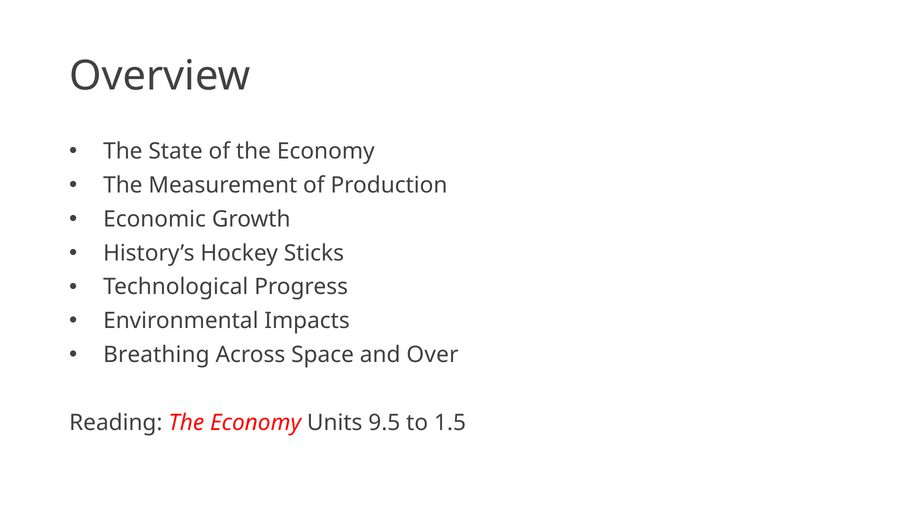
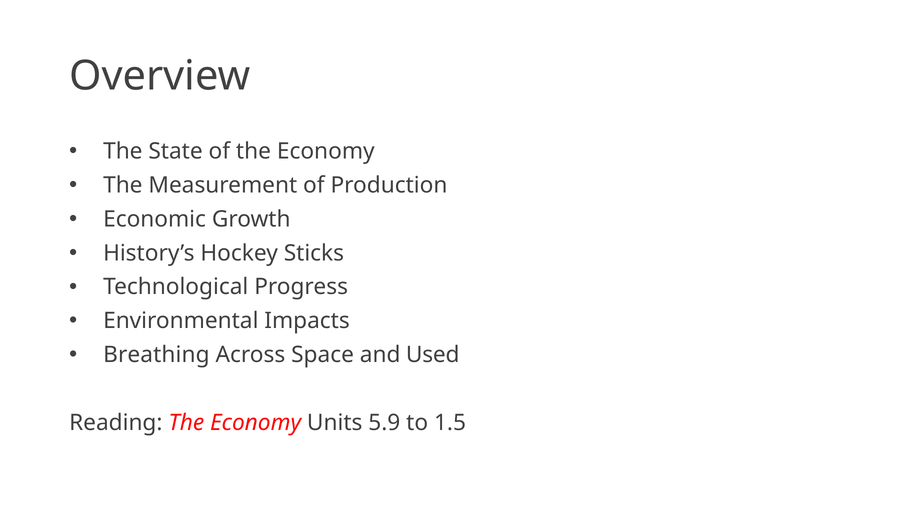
Over: Over -> Used
9.5: 9.5 -> 5.9
